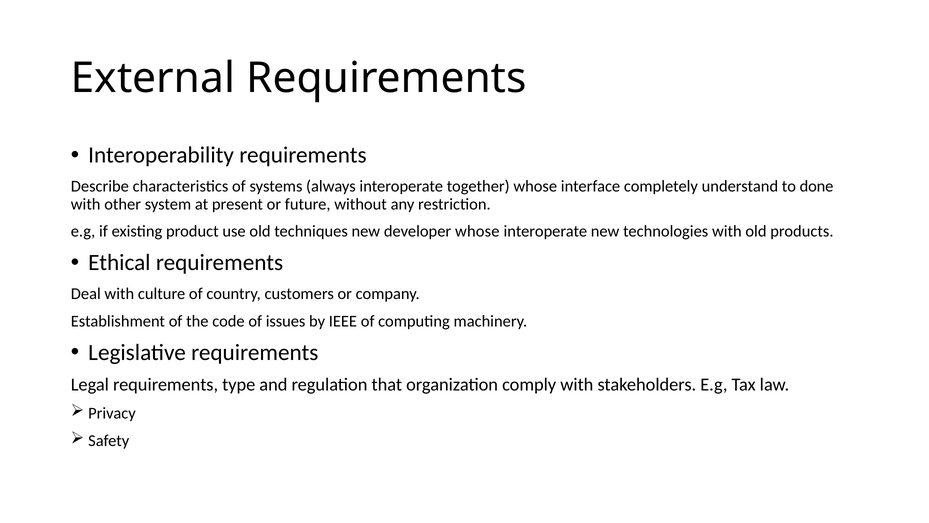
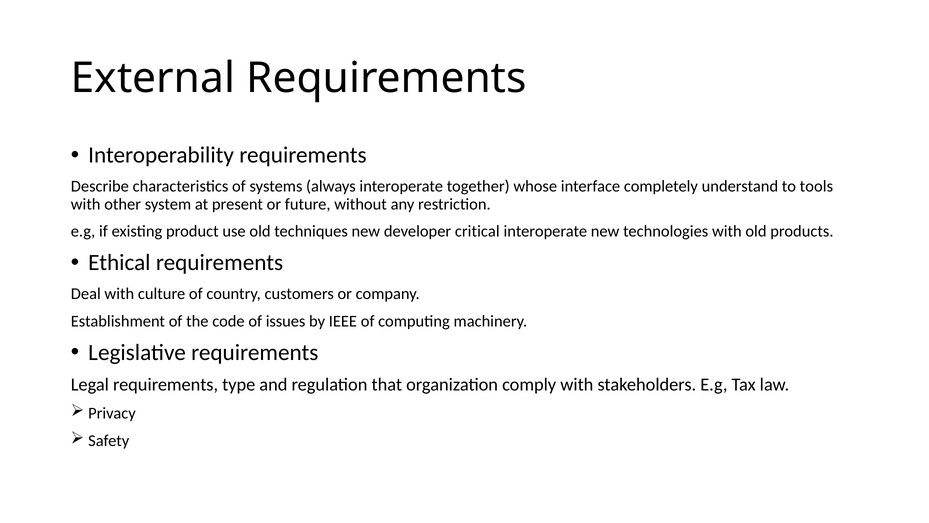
done: done -> tools
developer whose: whose -> critical
